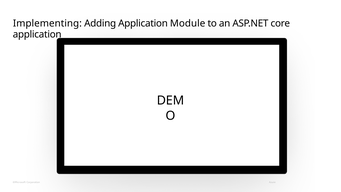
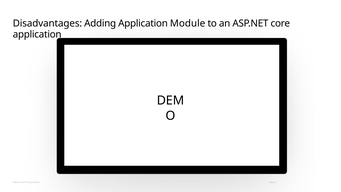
Implementing: Implementing -> Disadvantages
